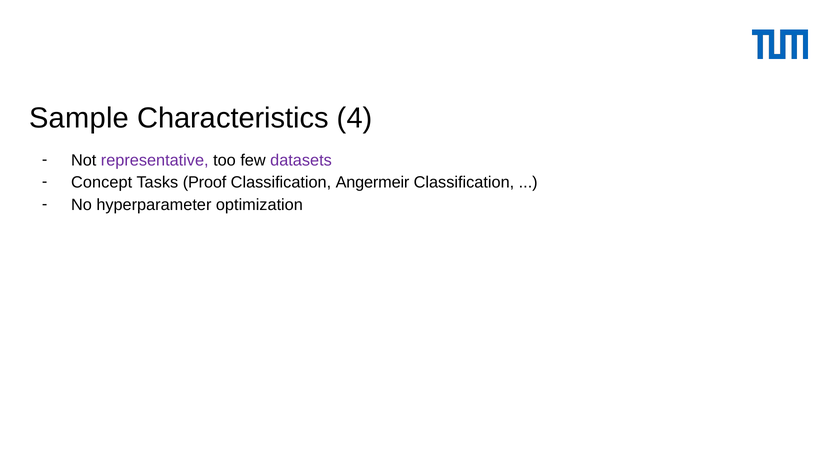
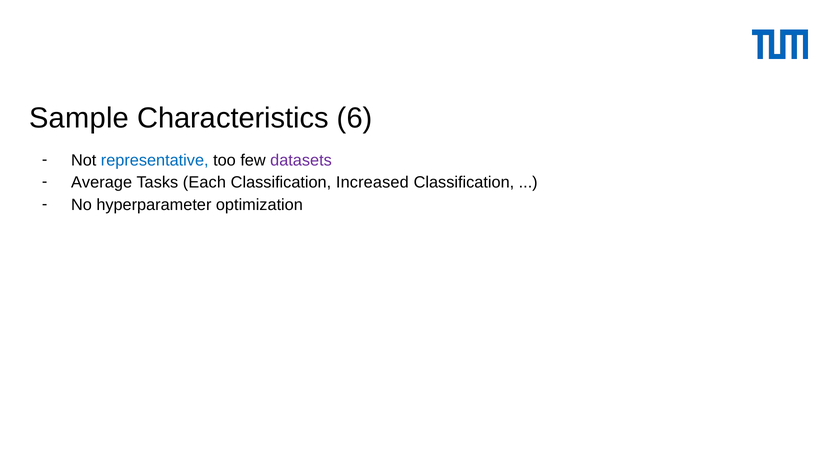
4: 4 -> 6
representative colour: purple -> blue
Concept: Concept -> Average
Proof: Proof -> Each
Angermeir: Angermeir -> Increased
